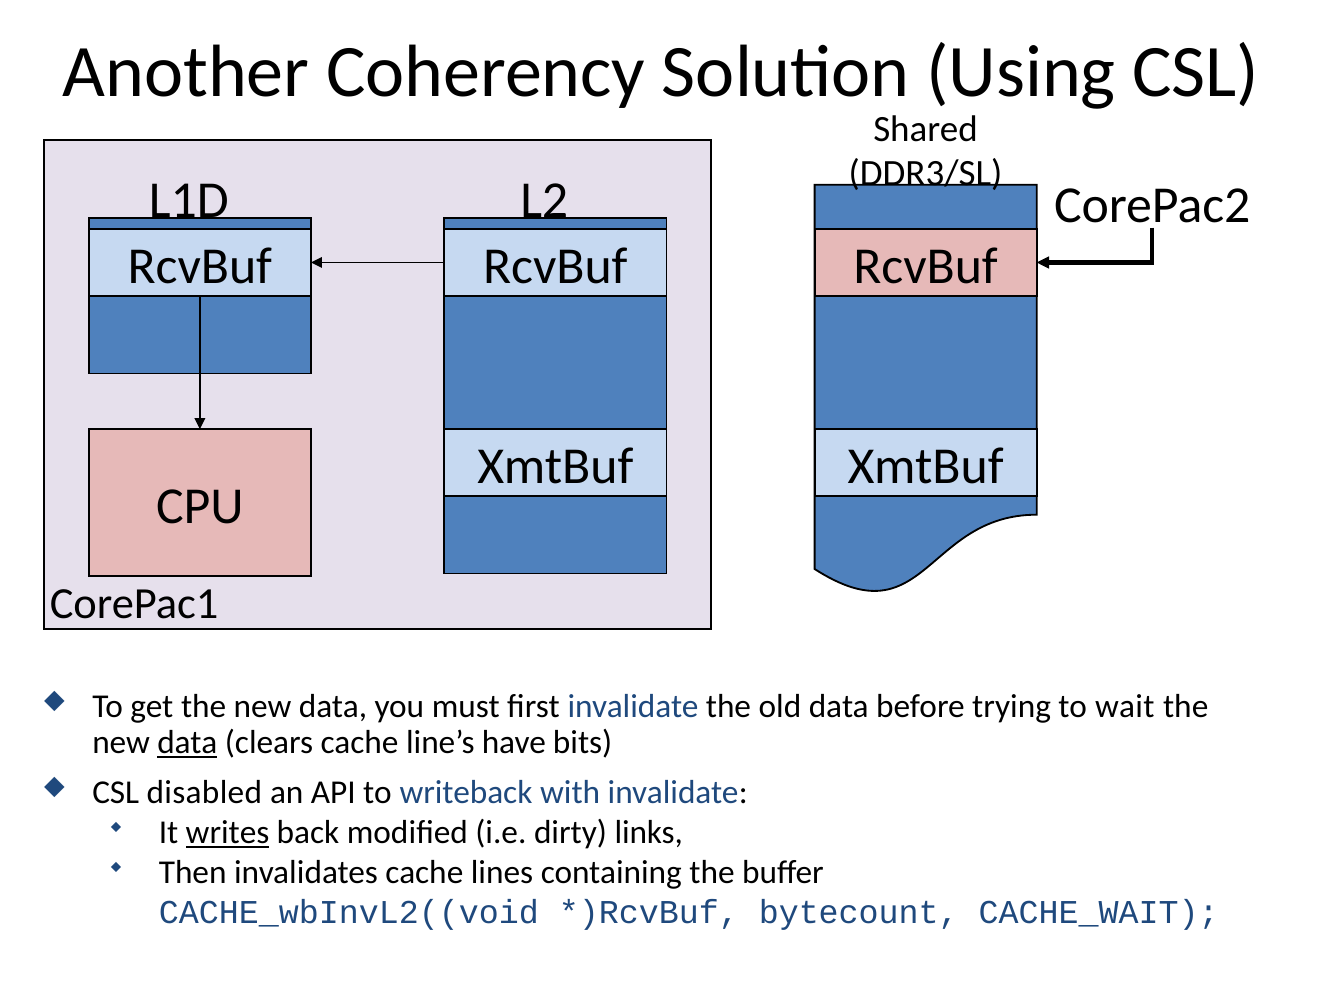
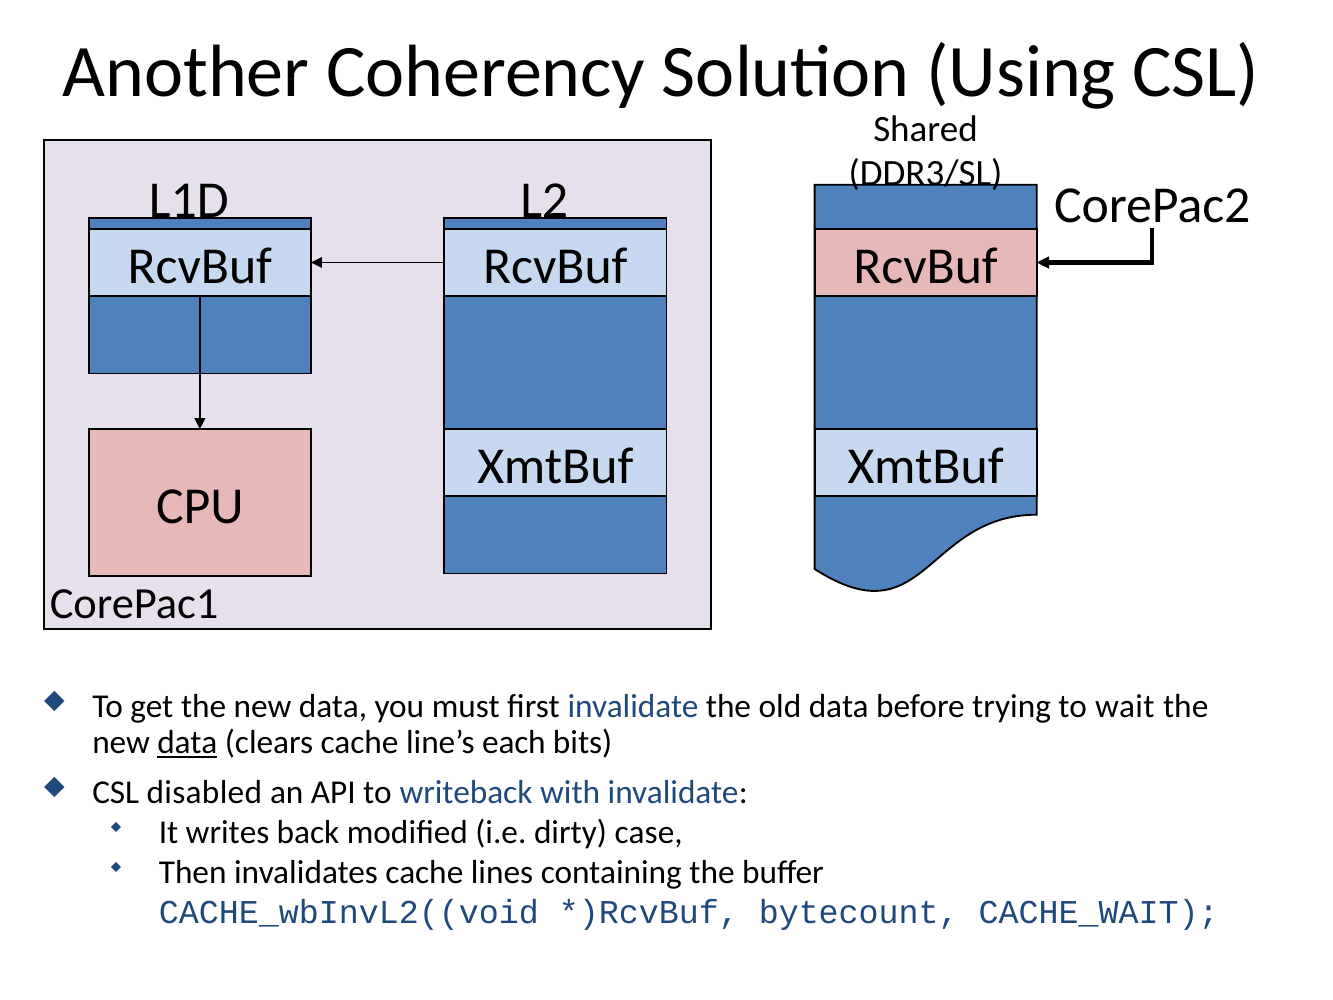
have: have -> each
writes underline: present -> none
links: links -> case
